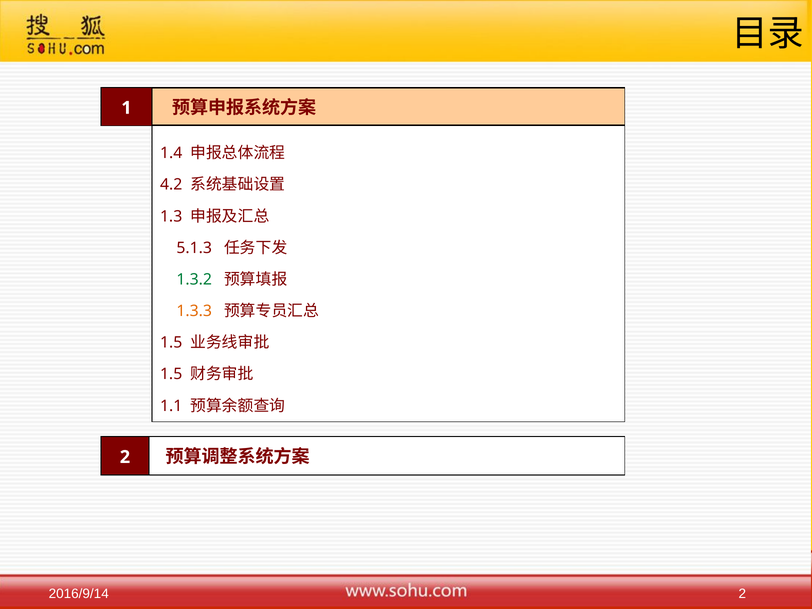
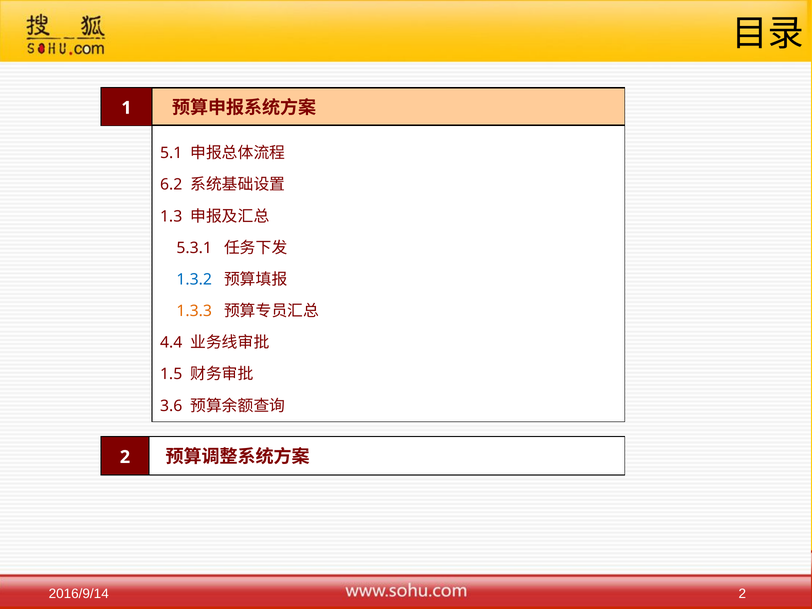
1.4: 1.4 -> 5.1
4.2: 4.2 -> 6.2
5.1.3: 5.1.3 -> 5.3.1
1.3.2 colour: green -> blue
1.5 at (171, 343): 1.5 -> 4.4
1.1: 1.1 -> 3.6
